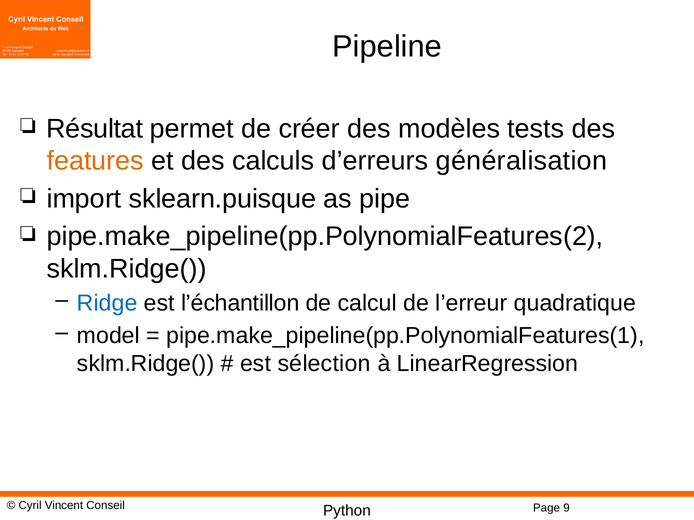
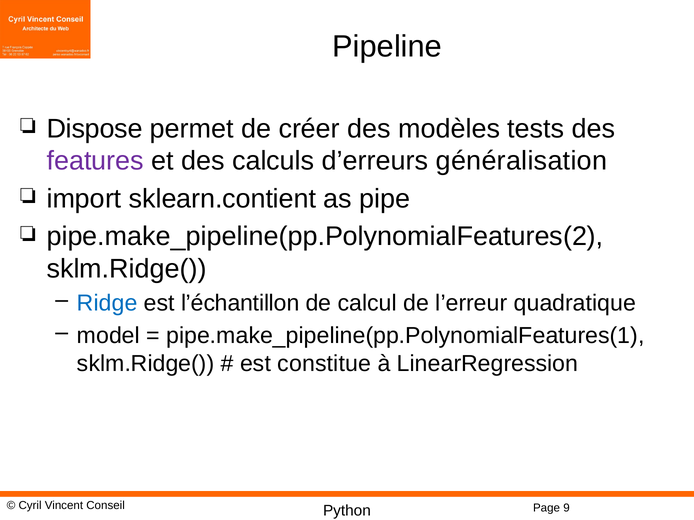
Résultat: Résultat -> Dispose
features colour: orange -> purple
sklearn.puisque: sklearn.puisque -> sklearn.contient
sélection: sélection -> constitue
